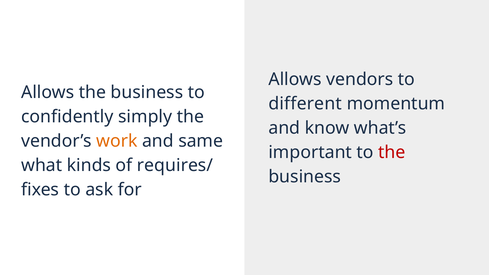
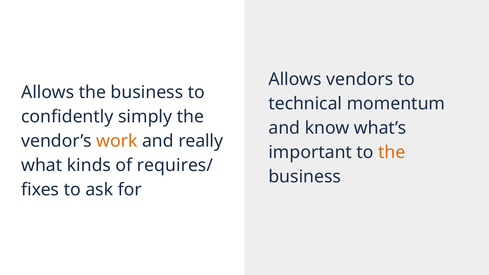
different: different -> technical
same: same -> really
the at (392, 152) colour: red -> orange
